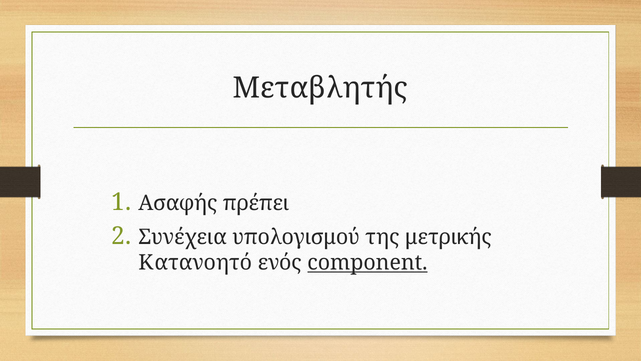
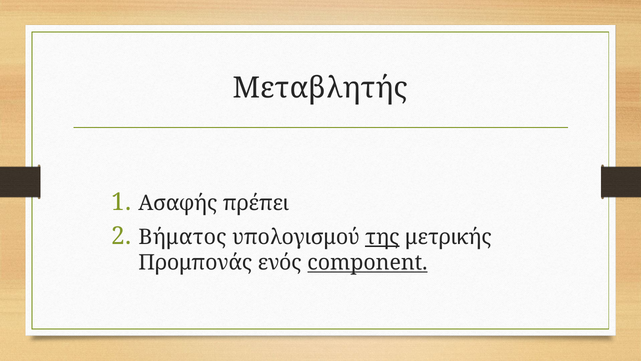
Συνέχεια: Συνέχεια -> Βήματος
της underline: none -> present
Κατανοητό: Κατανοητό -> Προμπονάς
